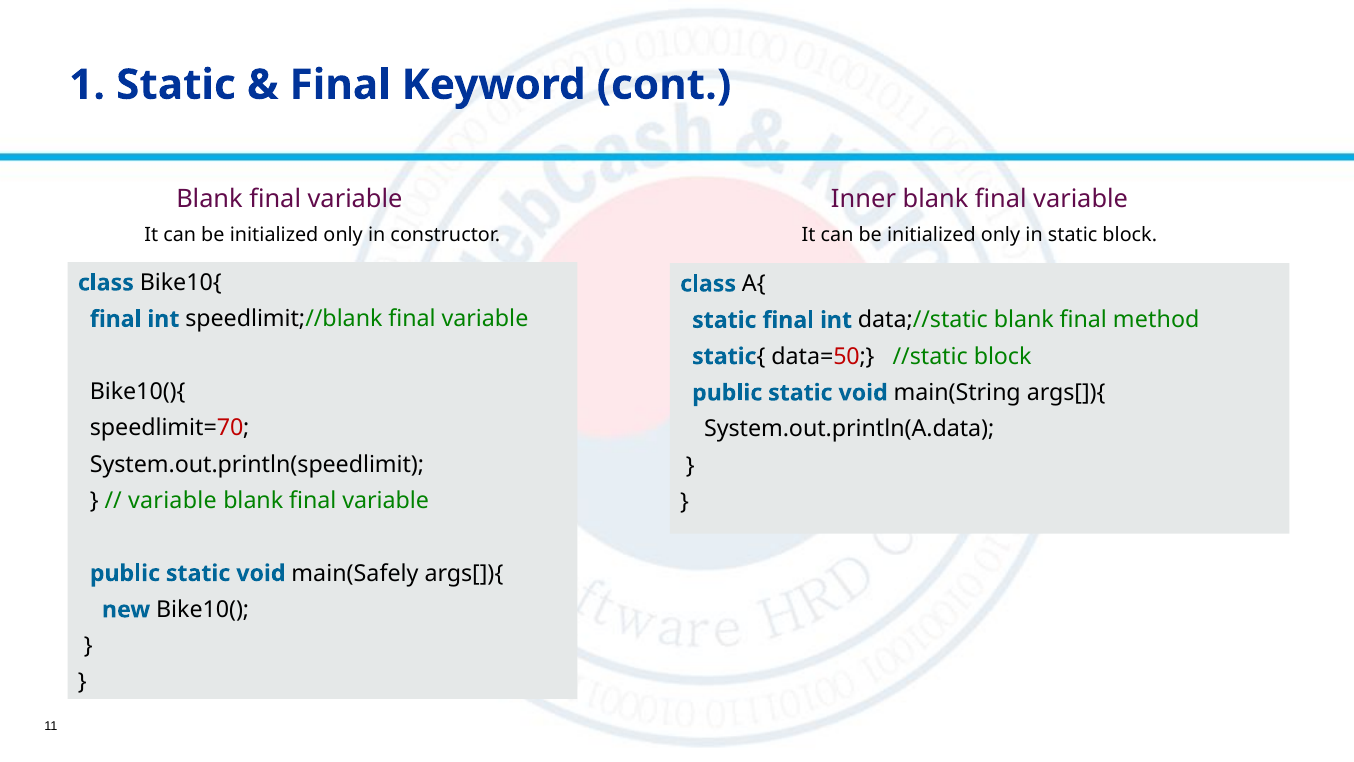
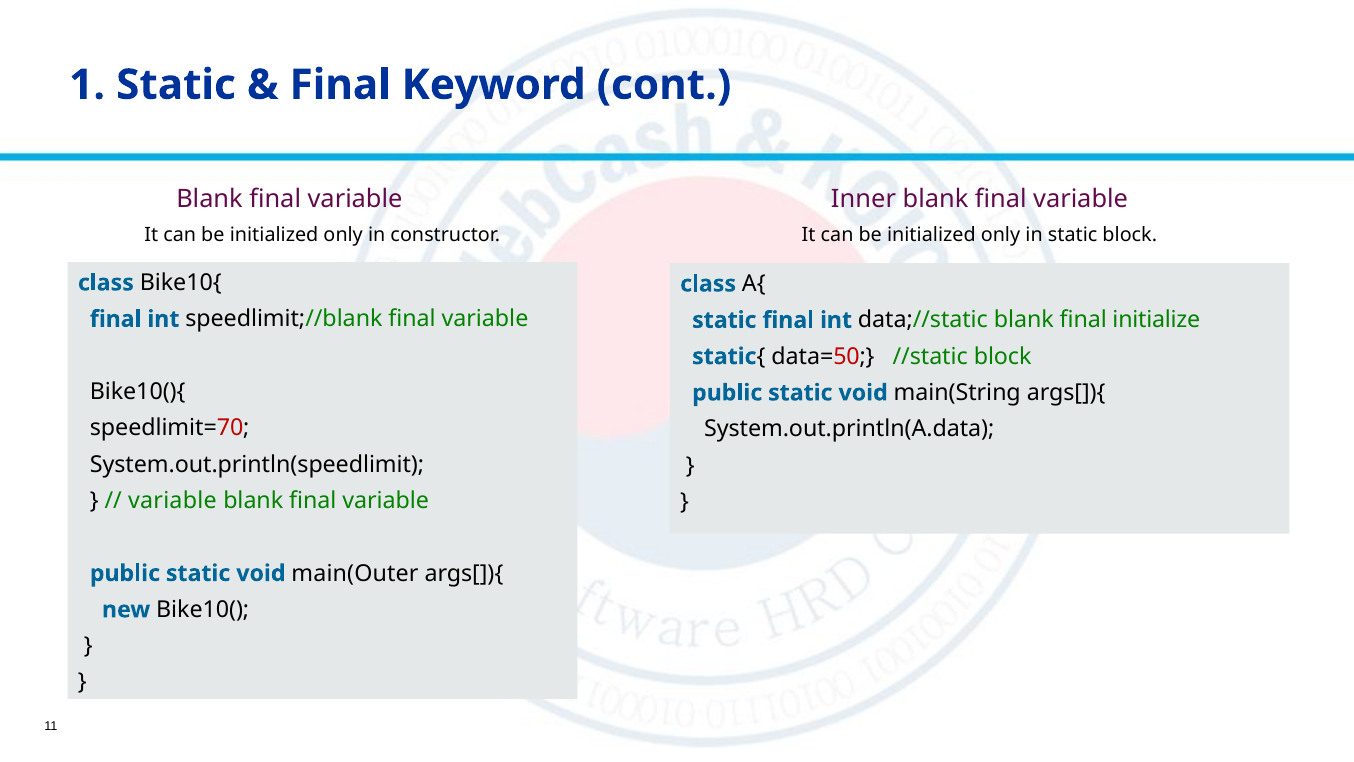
method: method -> initialize
main(Safely: main(Safely -> main(Outer
